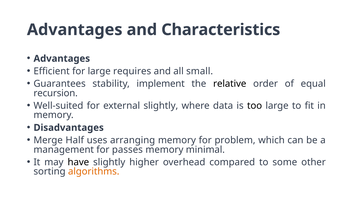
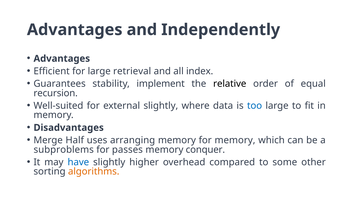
Characteristics: Characteristics -> Independently
requires: requires -> retrieval
small: small -> index
too colour: black -> blue
for problem: problem -> memory
management: management -> subproblems
minimal: minimal -> conquer
have colour: black -> blue
